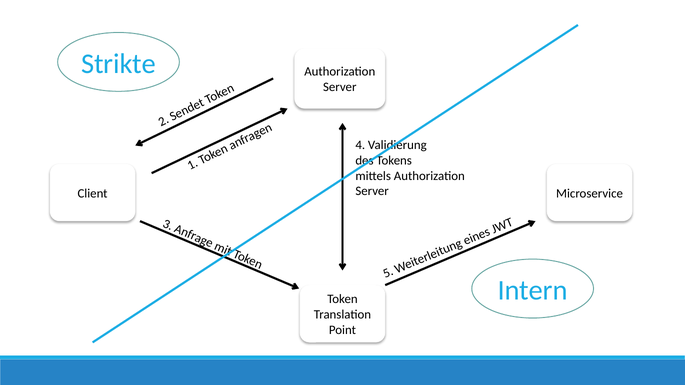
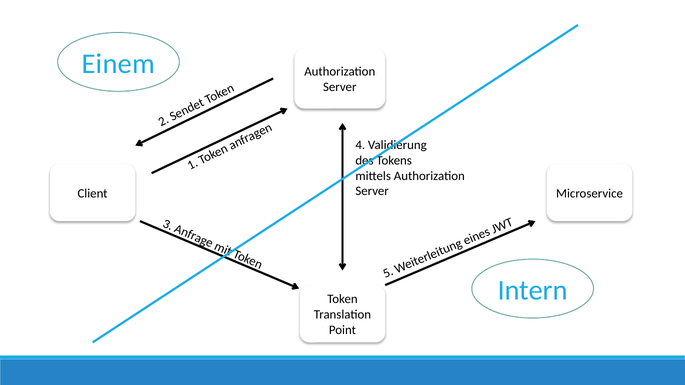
Strikte: Strikte -> Einem
